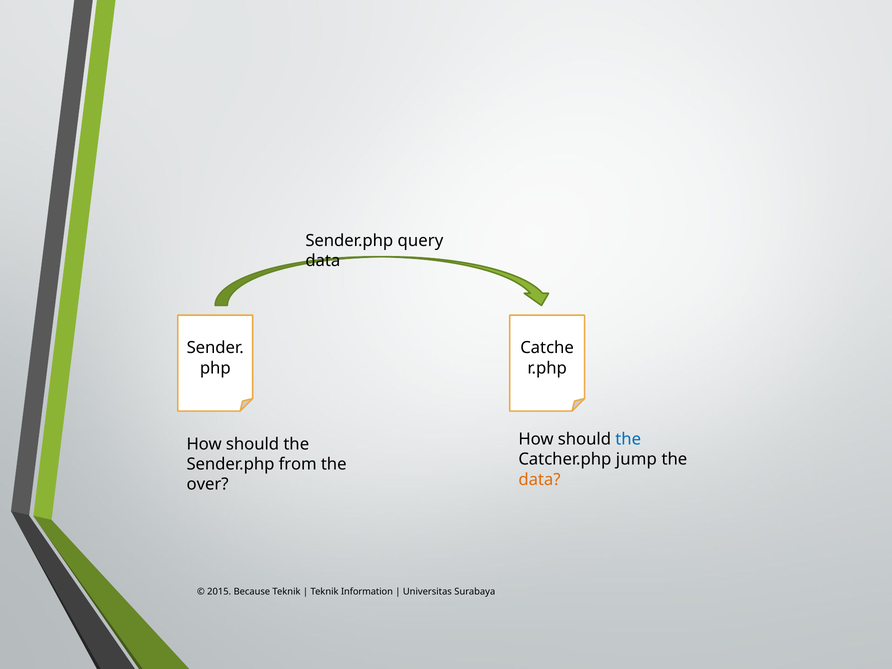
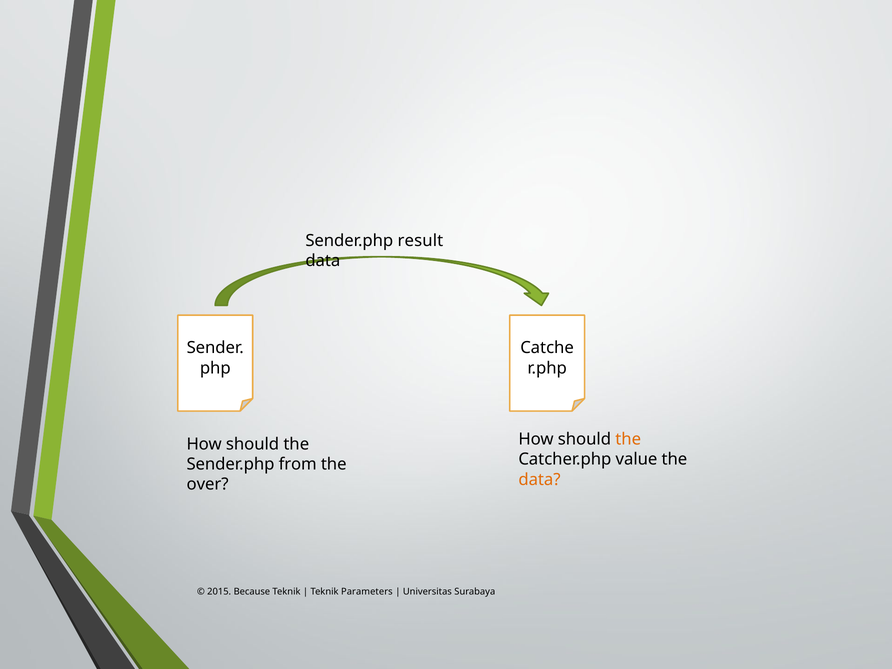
query: query -> result
the at (628, 439) colour: blue -> orange
jump: jump -> value
Information: Information -> Parameters
